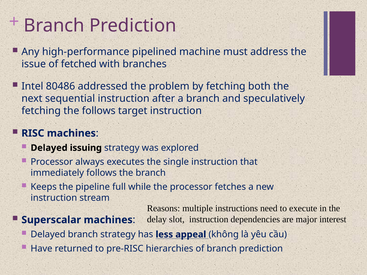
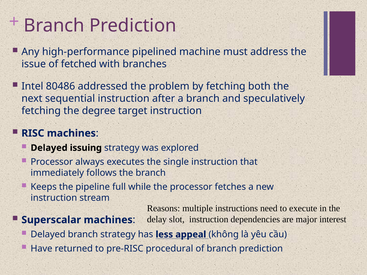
the follows: follows -> degree
hierarchies: hierarchies -> procedural
